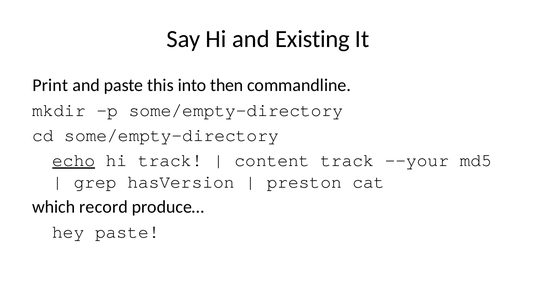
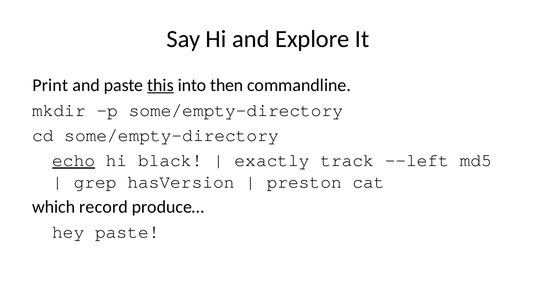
Existing: Existing -> Explore
this underline: none -> present
hi track: track -> black
content: content -> exactly
--your: --your -> --left
